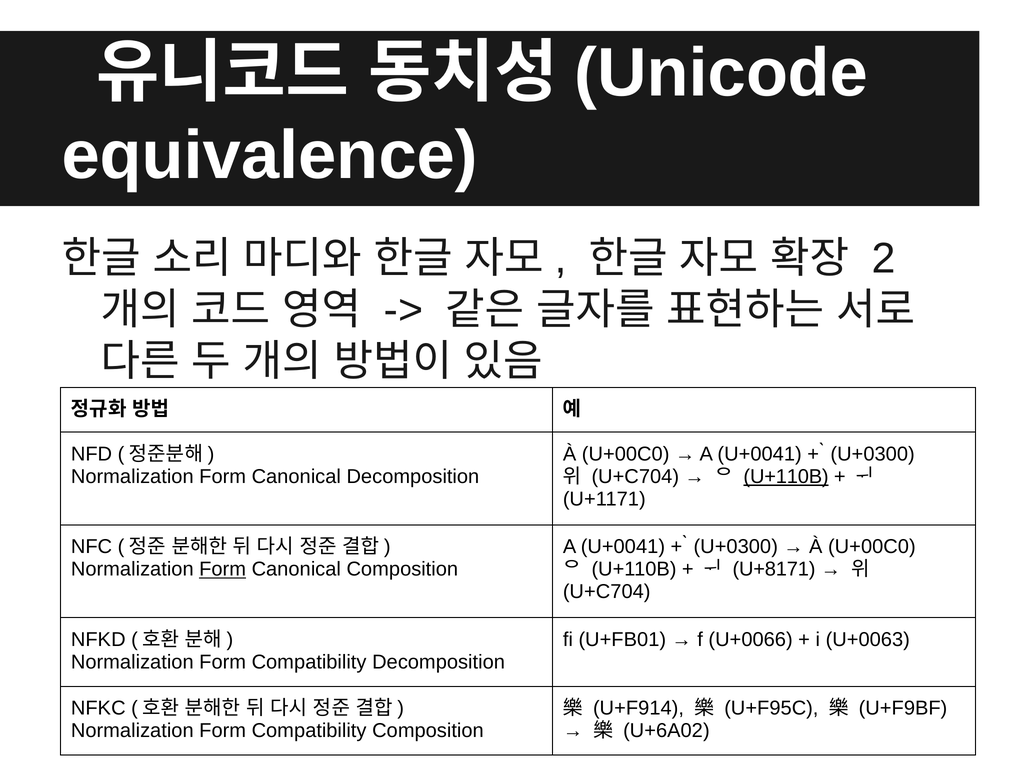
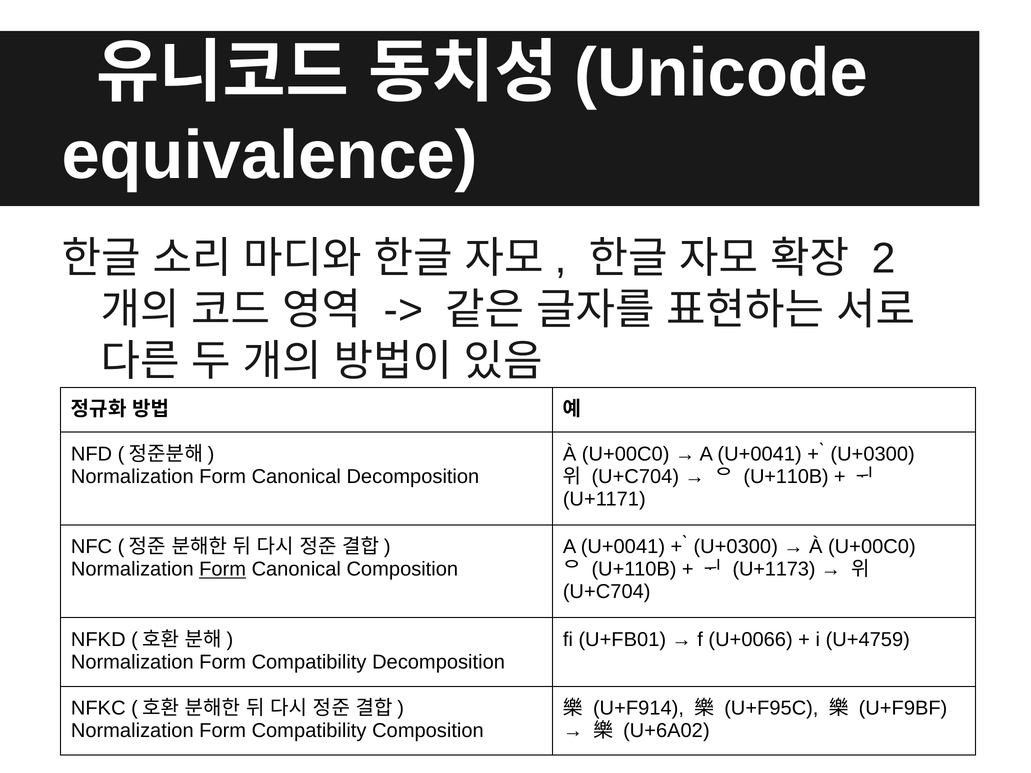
U+110B at (786, 477) underline: present -> none
U+8171: U+8171 -> U+1173
U+0063: U+0063 -> U+4759
